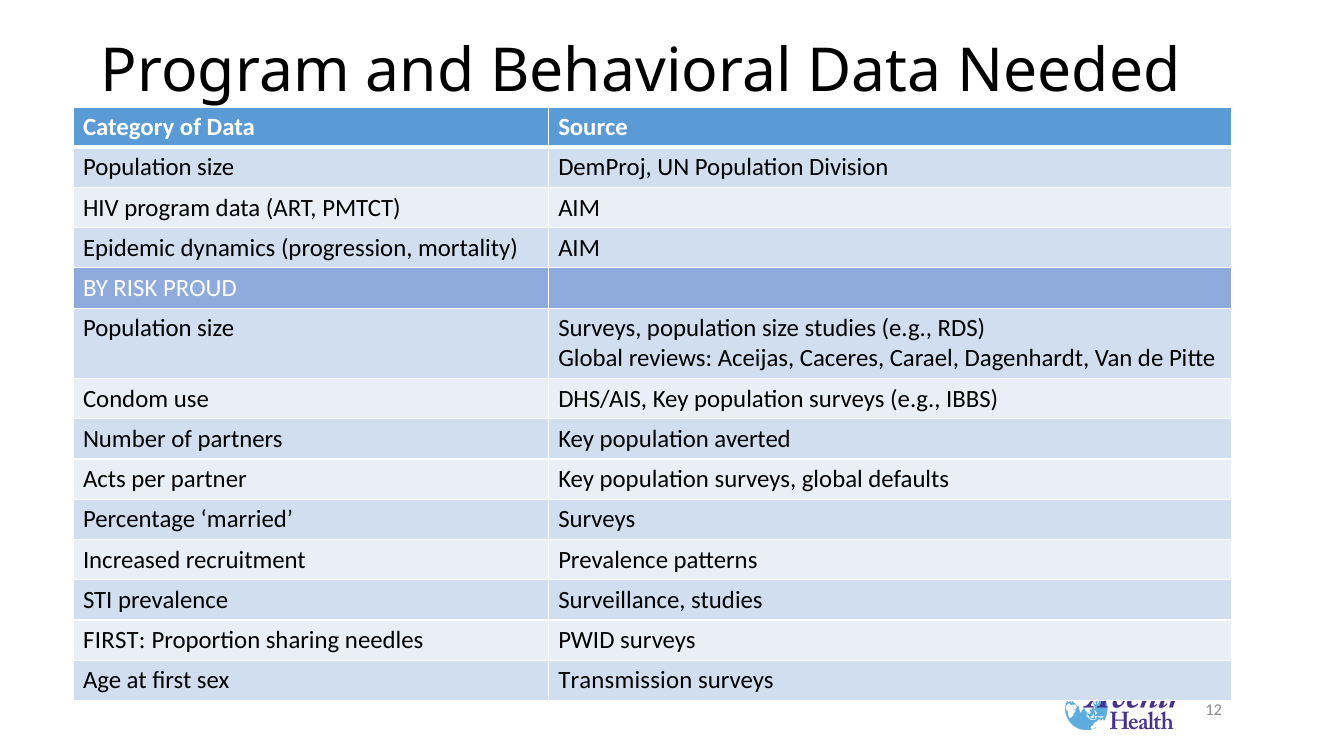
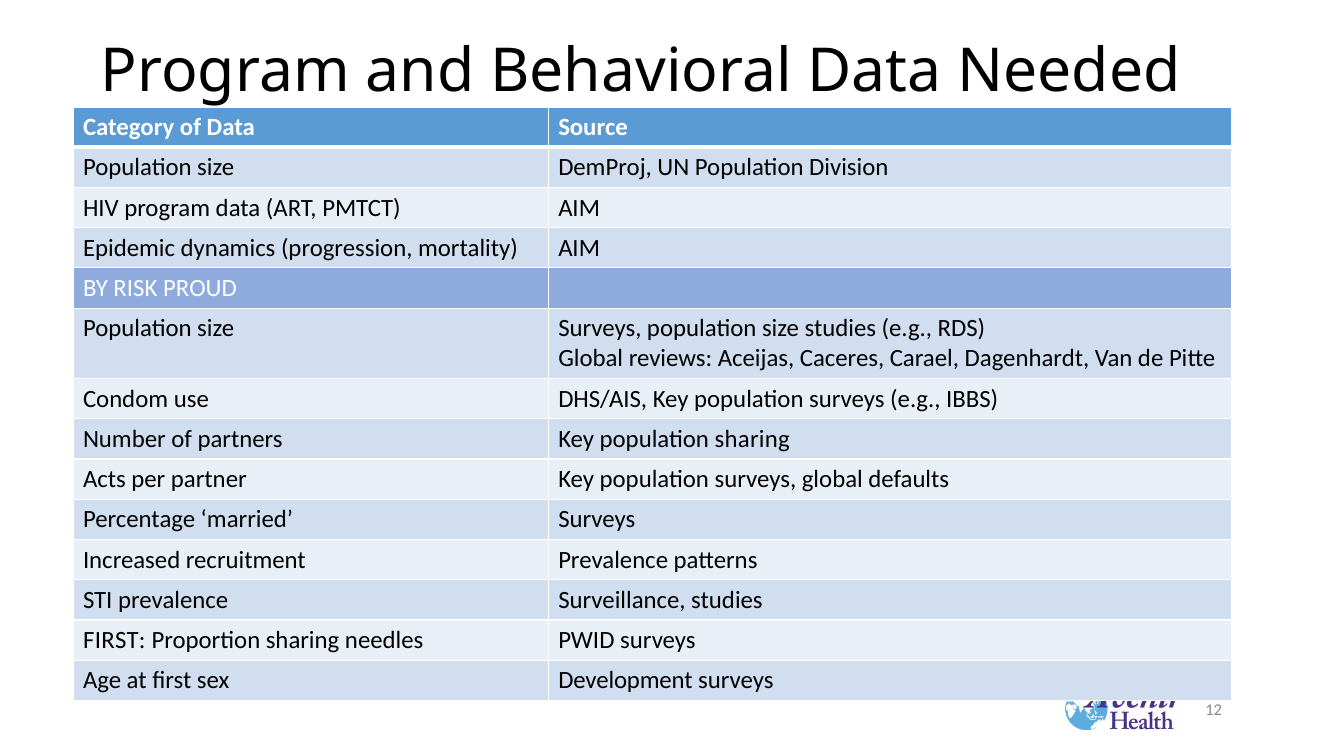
population averted: averted -> sharing
Transmission: Transmission -> Development
